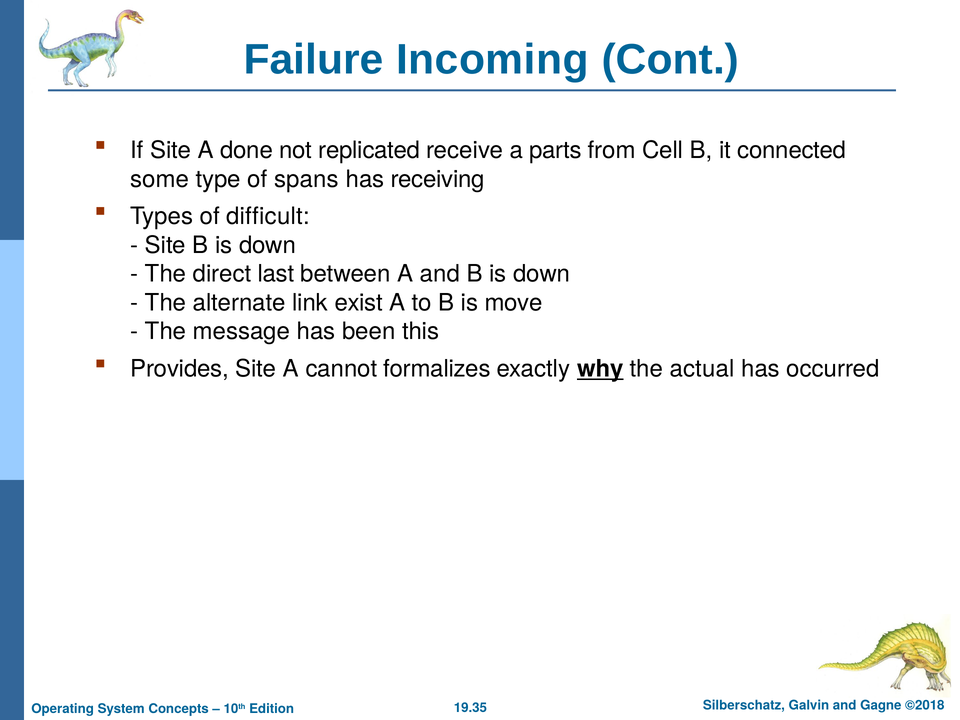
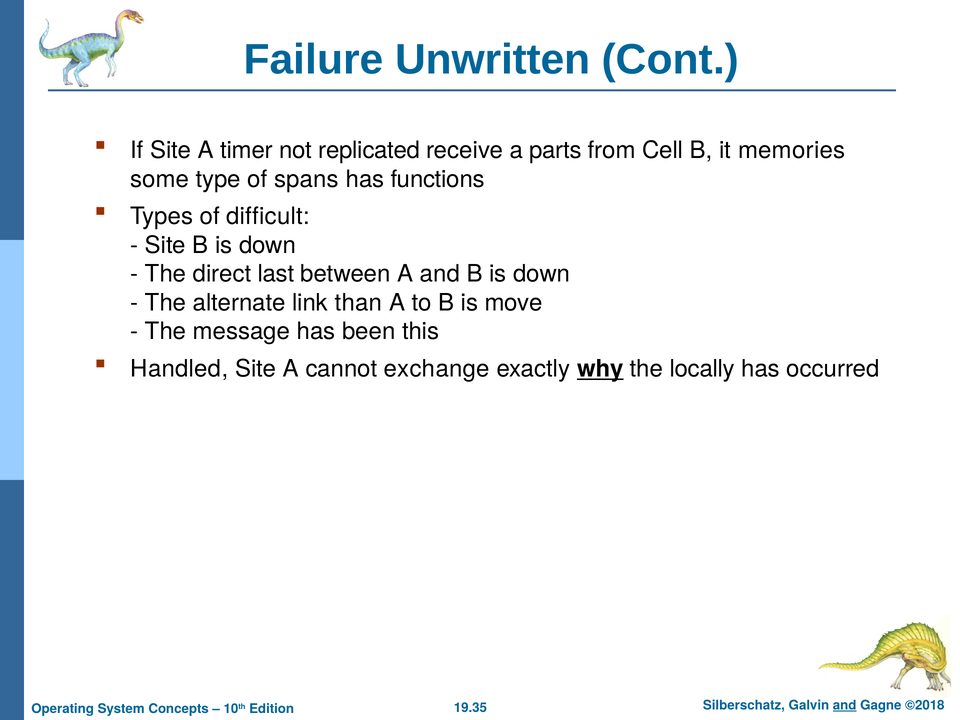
Incoming: Incoming -> Unwritten
done: done -> timer
connected: connected -> memories
receiving: receiving -> functions
exist: exist -> than
Provides: Provides -> Handled
formalizes: formalizes -> exchange
actual: actual -> locally
and at (845, 705) underline: none -> present
